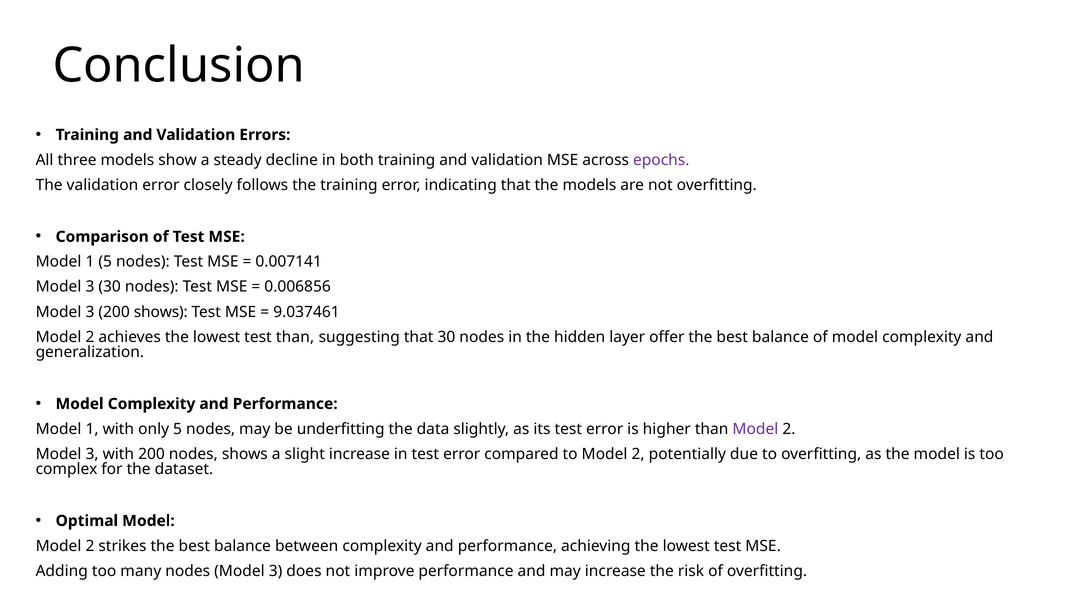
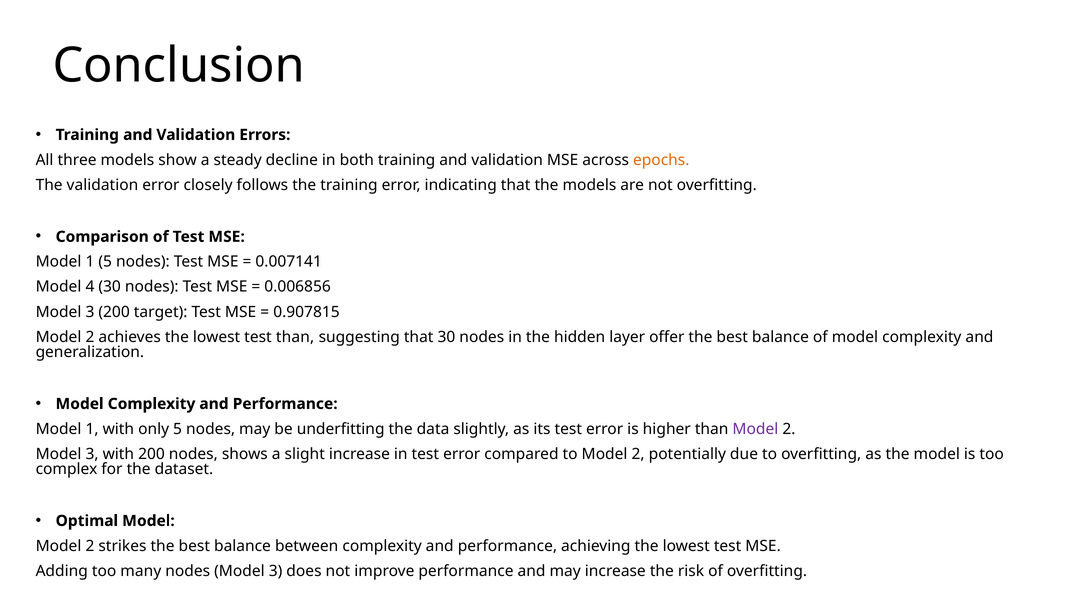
epochs colour: purple -> orange
3 at (90, 287): 3 -> 4
200 shows: shows -> target
9.037461: 9.037461 -> 0.907815
